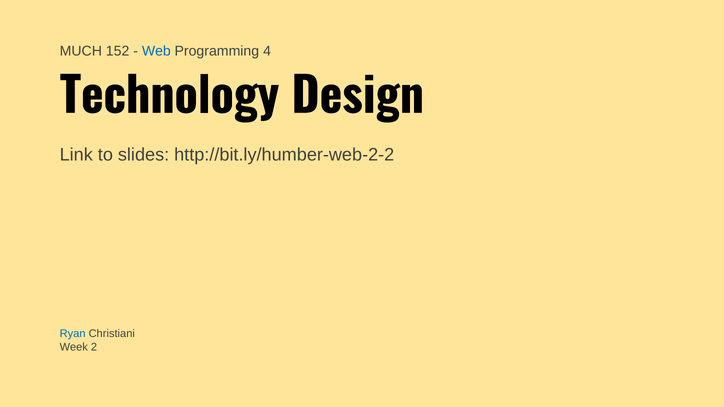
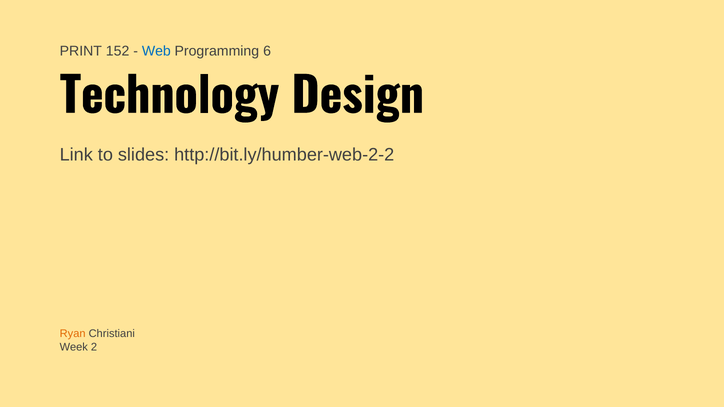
MUCH: MUCH -> PRINT
4: 4 -> 6
Ryan colour: blue -> orange
